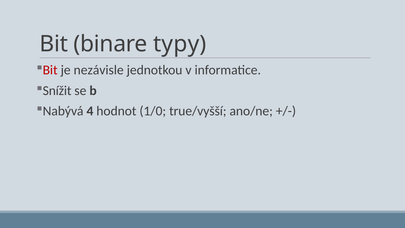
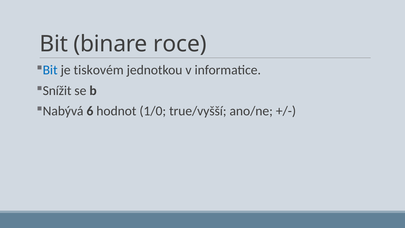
typy: typy -> roce
Bit at (50, 70) colour: red -> blue
nezávisle: nezávisle -> tiskovém
4: 4 -> 6
